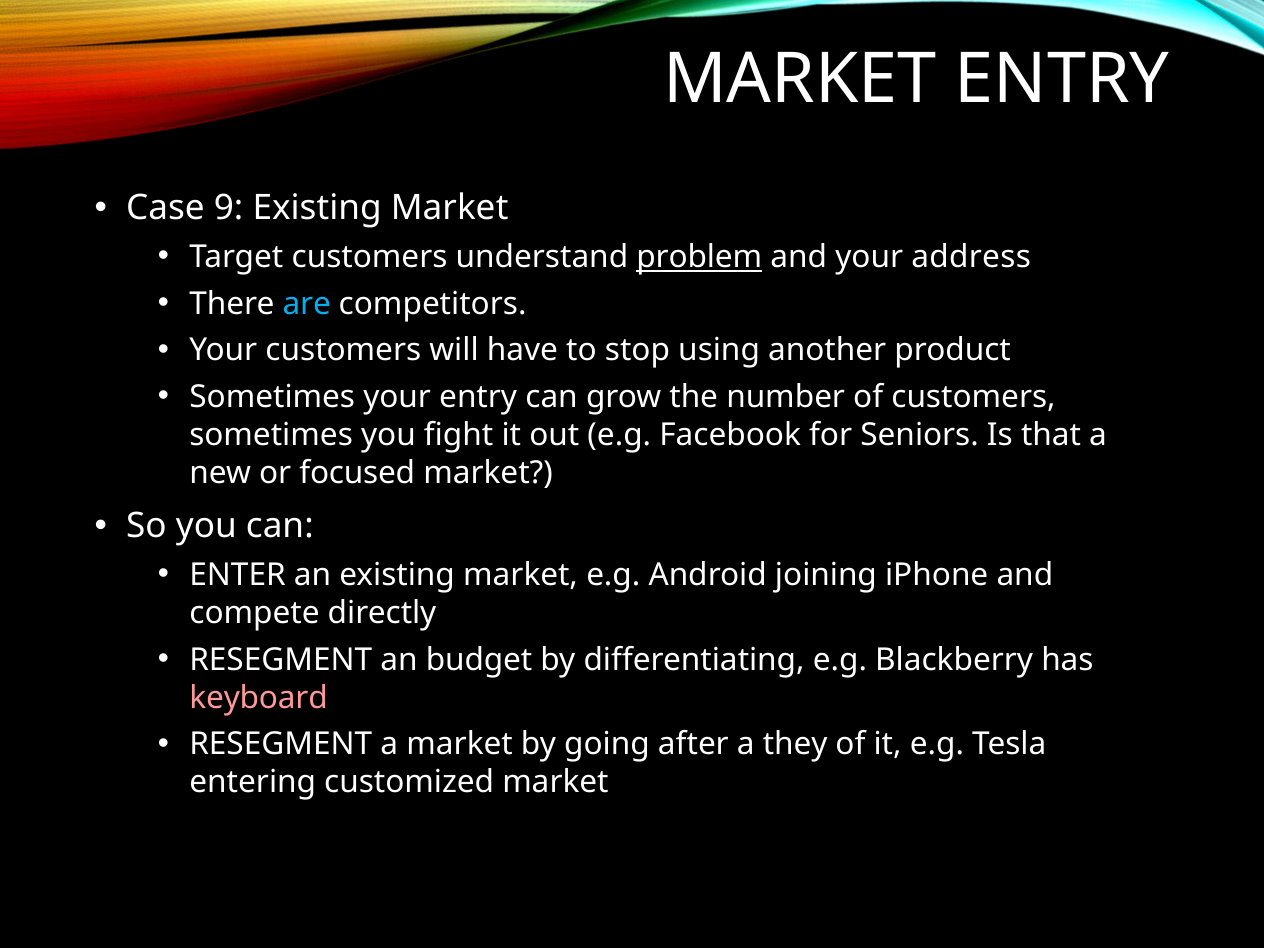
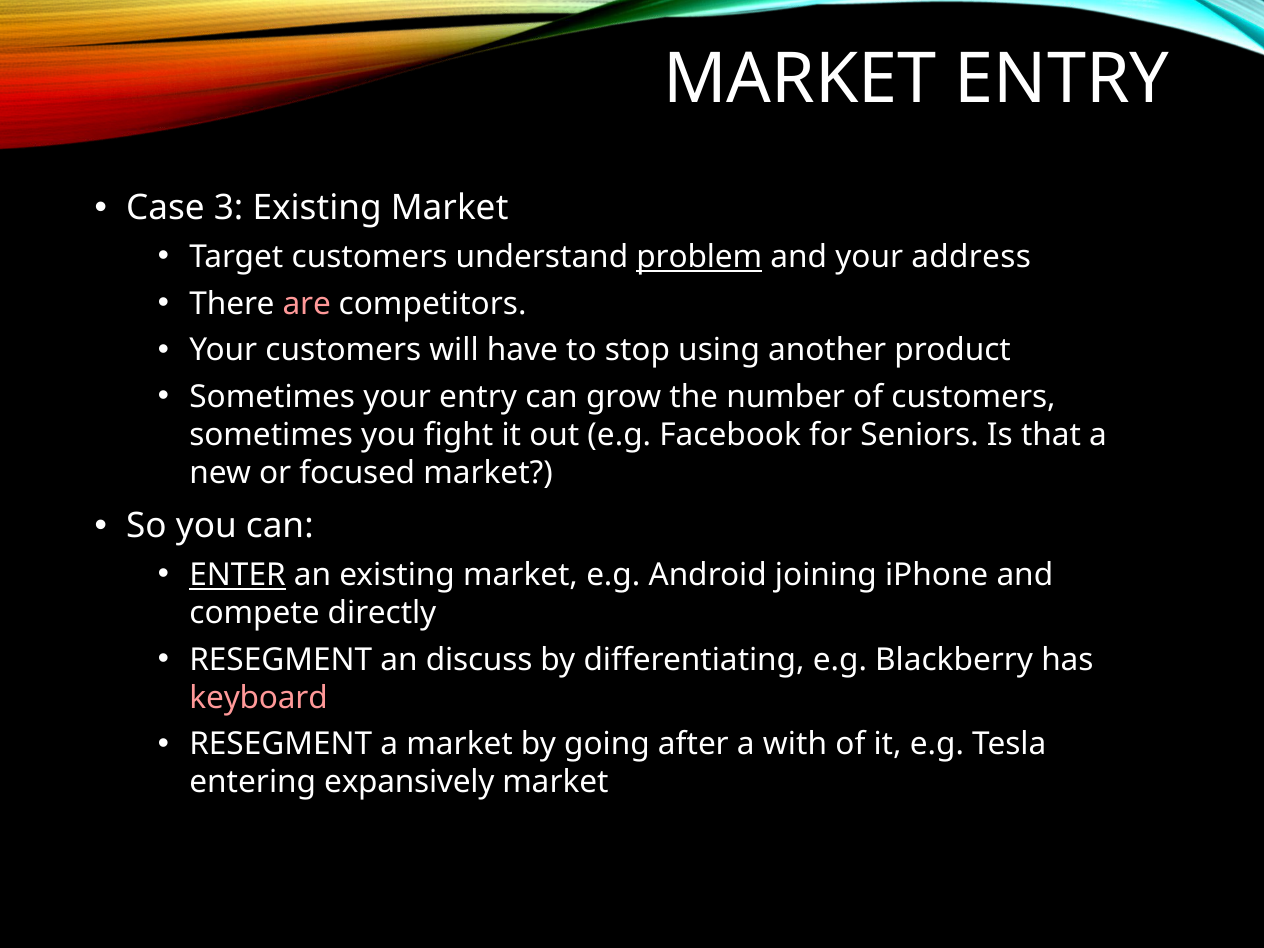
9: 9 -> 3
are colour: light blue -> pink
ENTER underline: none -> present
budget: budget -> discuss
they: they -> with
customized: customized -> expansively
